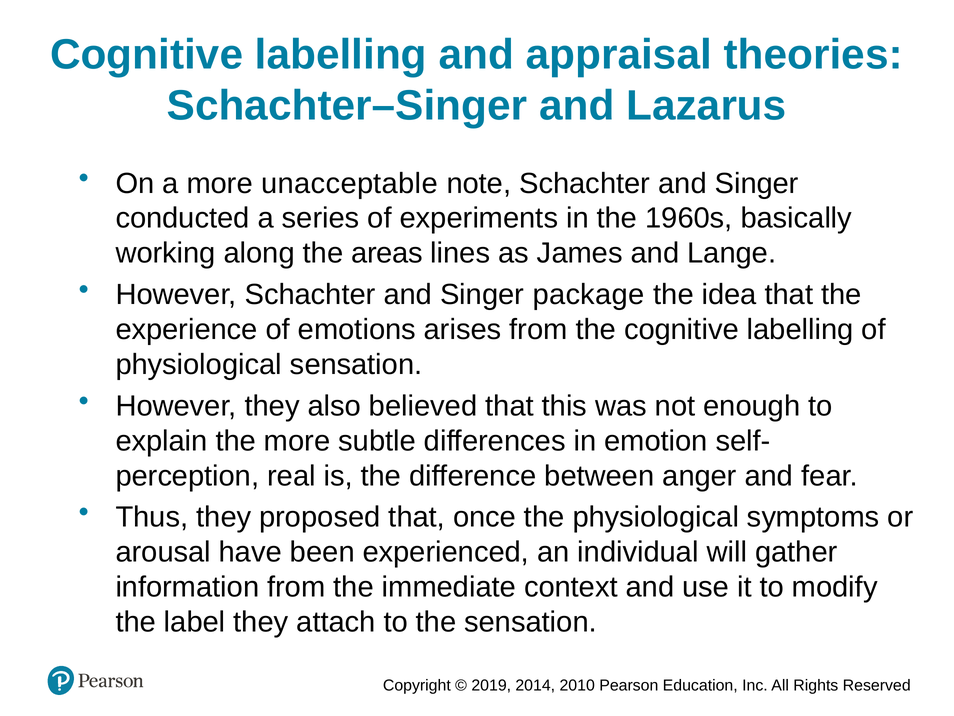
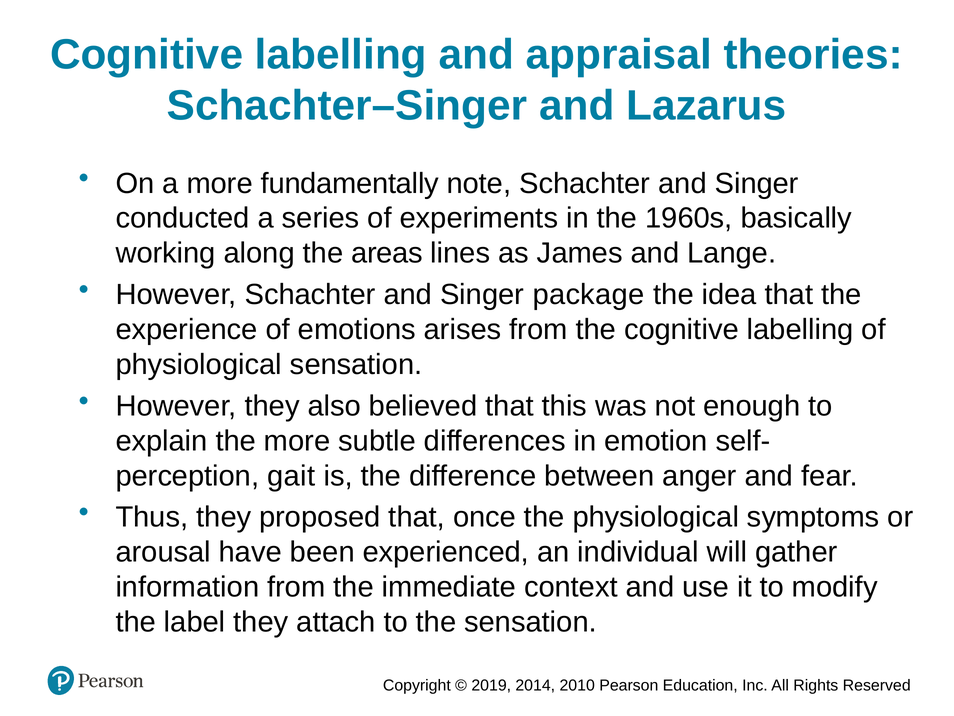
unacceptable: unacceptable -> fundamentally
real: real -> gait
